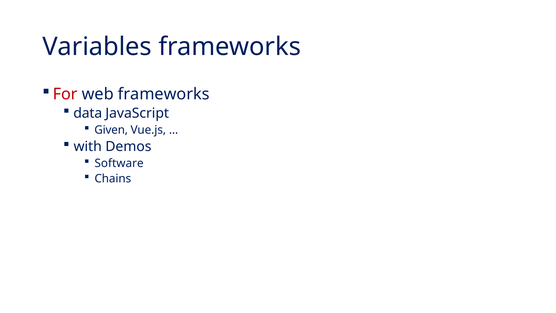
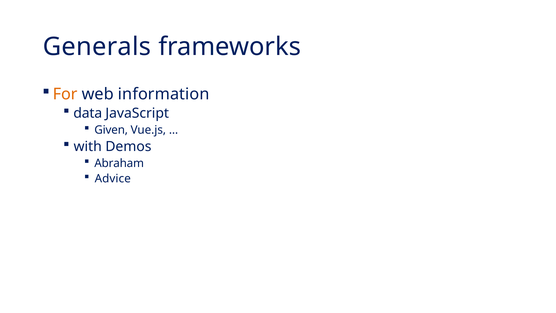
Variables: Variables -> Generals
For colour: red -> orange
web frameworks: frameworks -> information
Software: Software -> Abraham
Chains: Chains -> Advice
